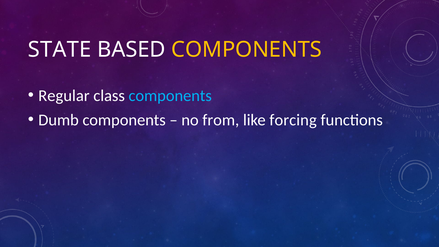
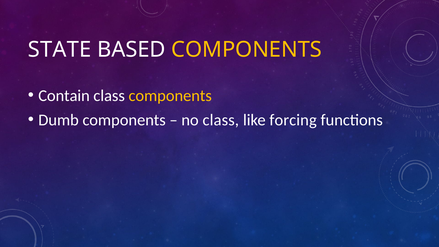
Regular: Regular -> Contain
components at (170, 96) colour: light blue -> yellow
no from: from -> class
